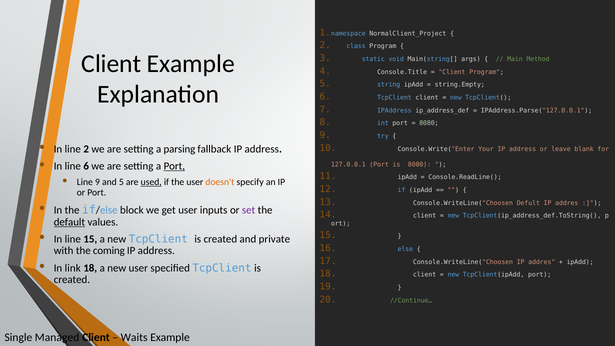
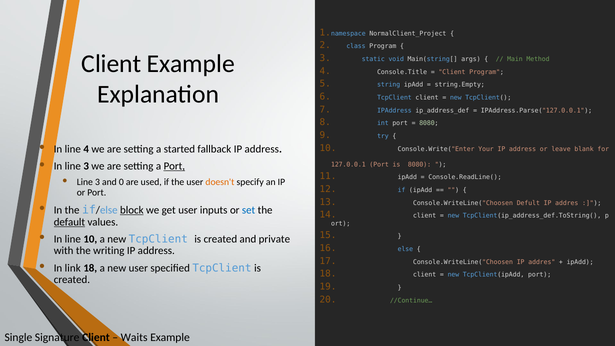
line 2: 2 -> 4
parsing: parsing -> started
In line 6: 6 -> 3
9 at (97, 182): 9 -> 3
and 5: 5 -> 0
used underline: present -> none
block underline: none -> present
set colour: purple -> blue
line 15: 15 -> 10
coming: coming -> writing
Managed: Managed -> Signature
